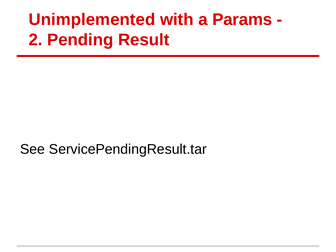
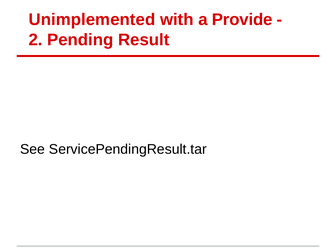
Params: Params -> Provide
